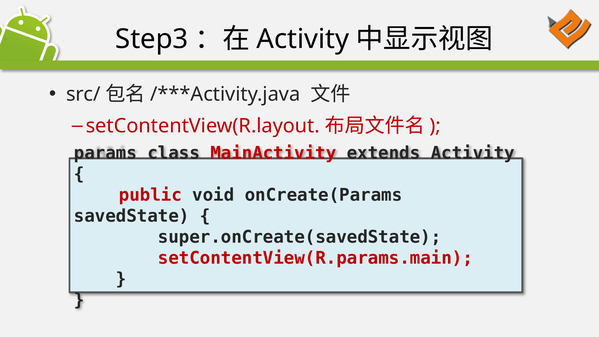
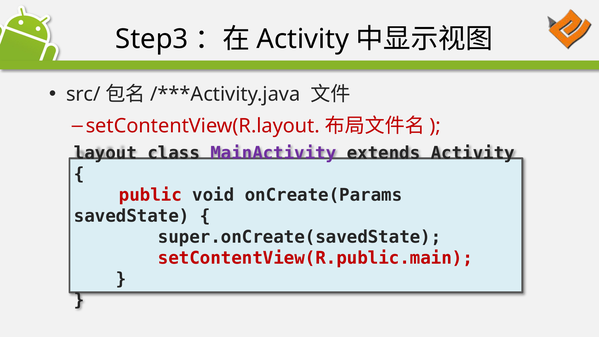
params: params -> layout
MainActivity colour: red -> purple
setContentView(R.params.main: setContentView(R.params.main -> setContentView(R.public.main
